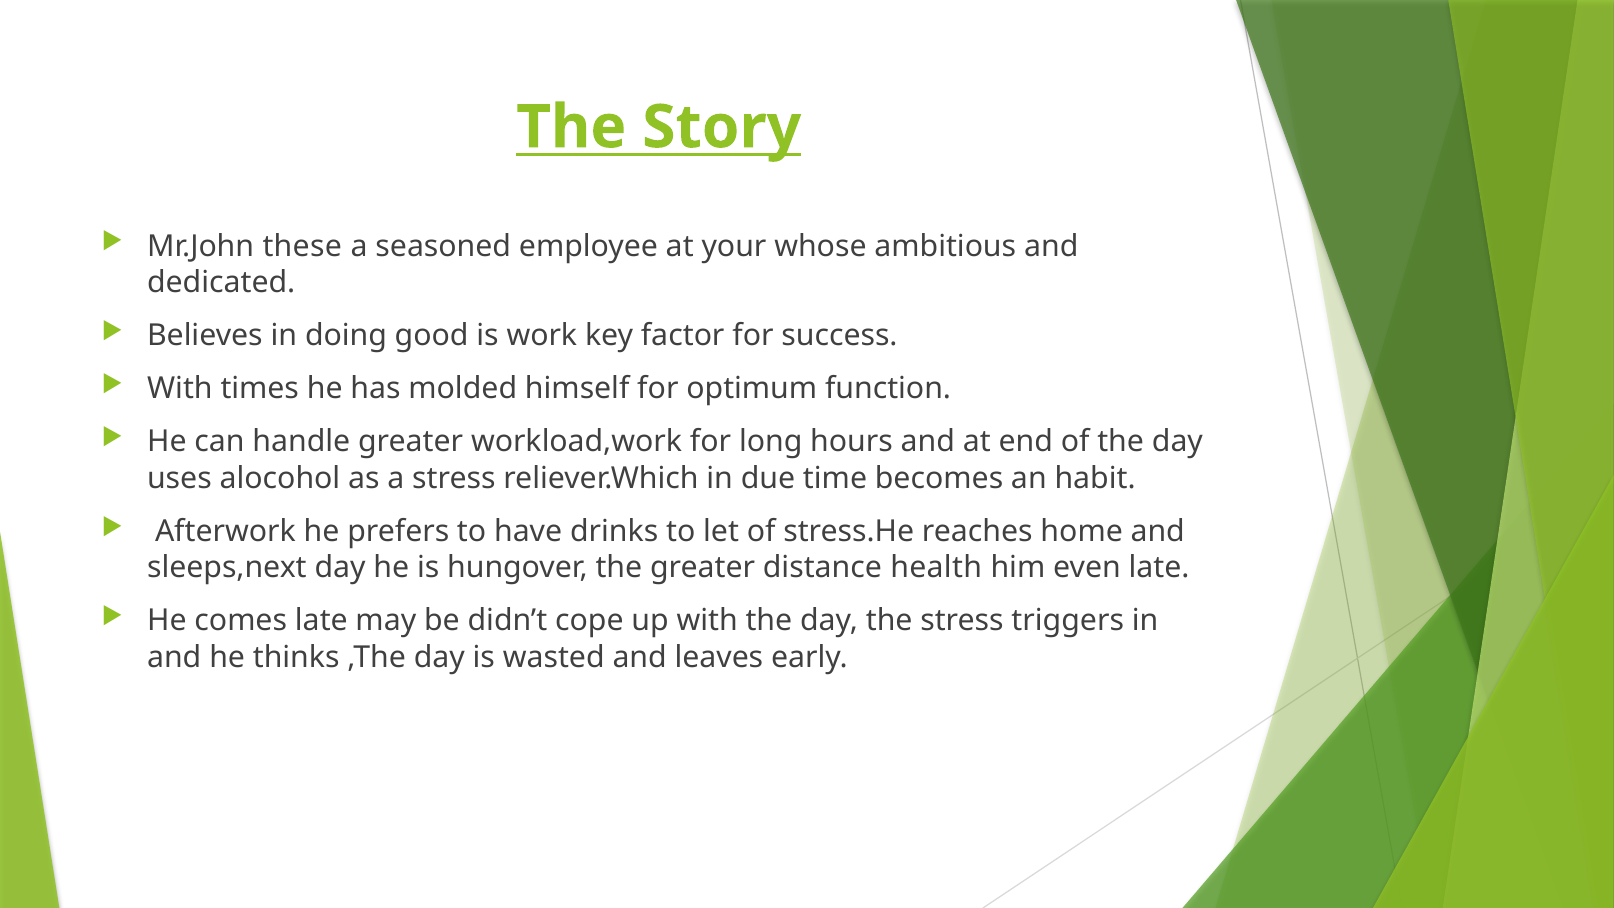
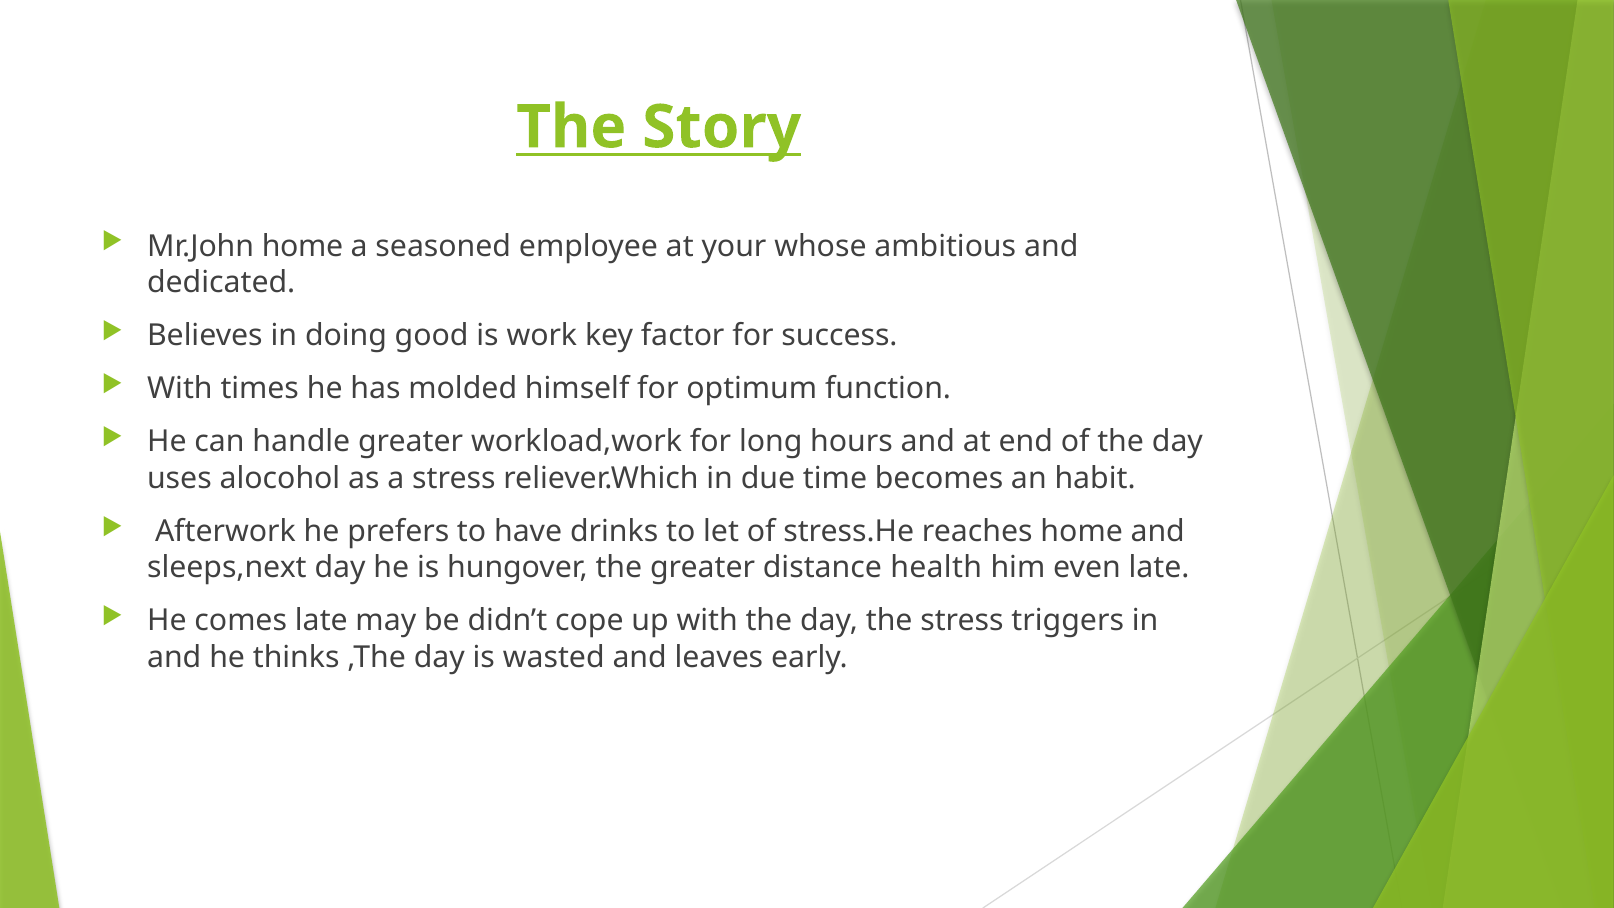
Mr.John these: these -> home
